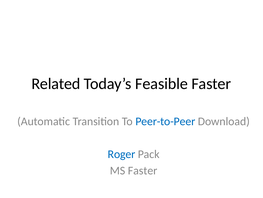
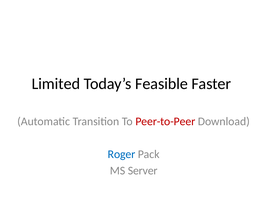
Related: Related -> Limited
Peer-to-Peer colour: blue -> red
MS Faster: Faster -> Server
